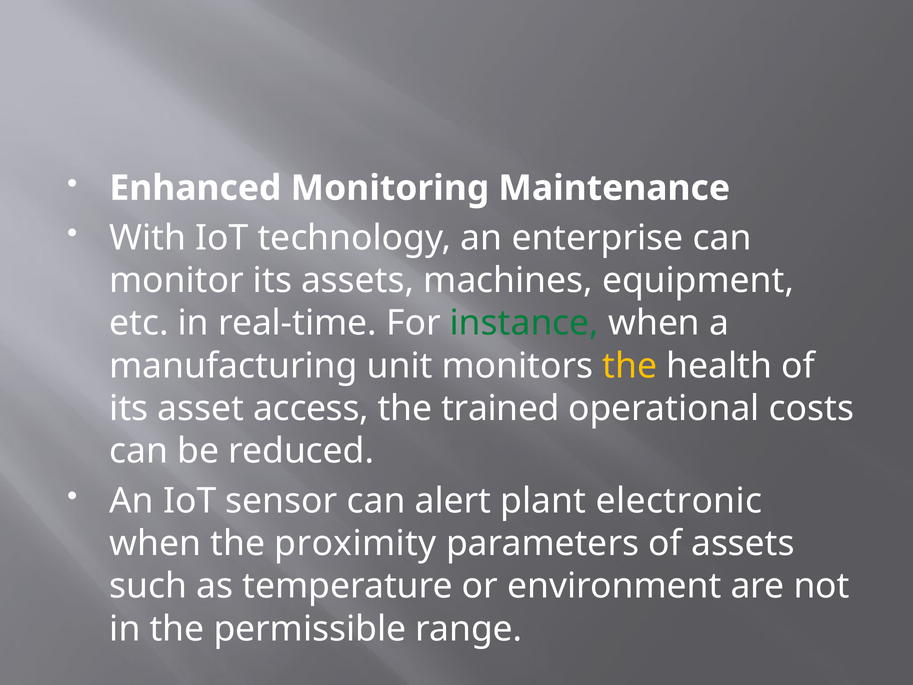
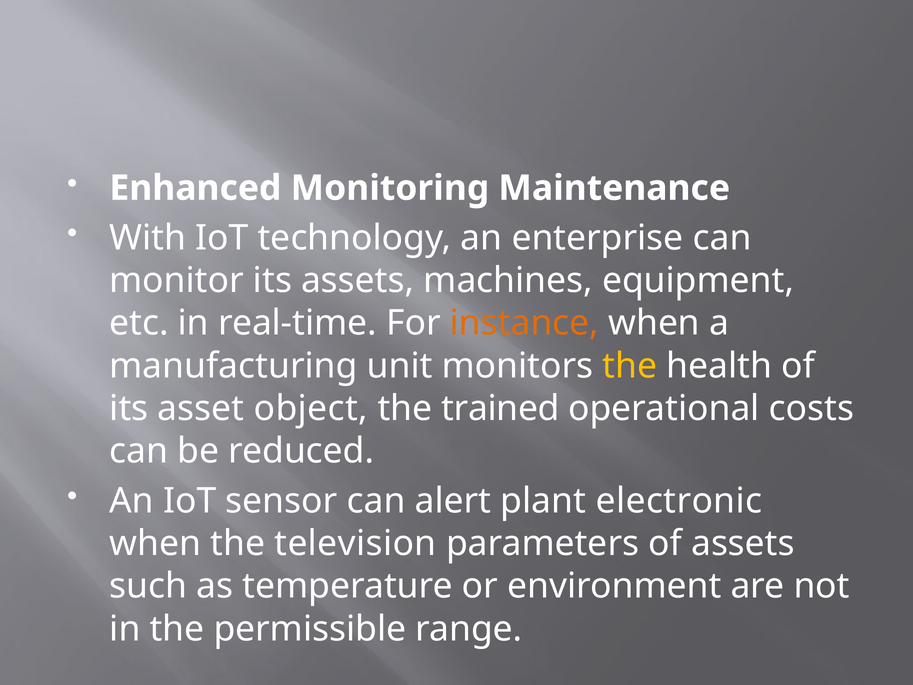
instance colour: green -> orange
access: access -> object
proximity: proximity -> television
